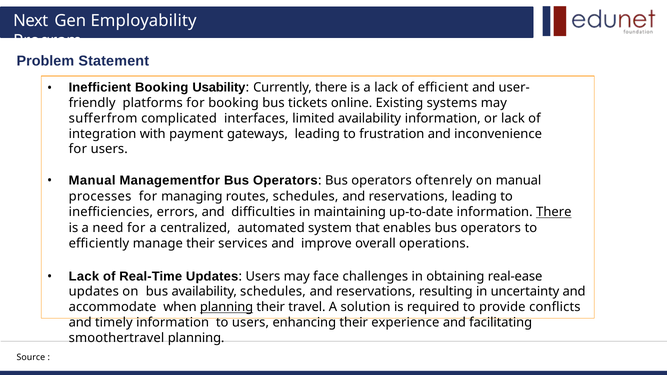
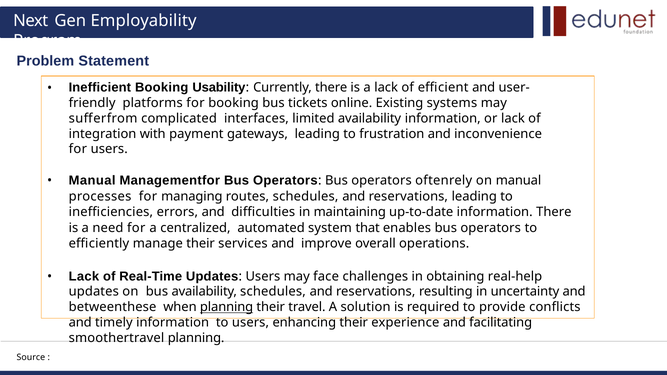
There at (554, 212) underline: present -> none
real-ease: real-ease -> real-help
accommodate: accommodate -> betweenthese
